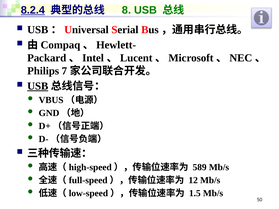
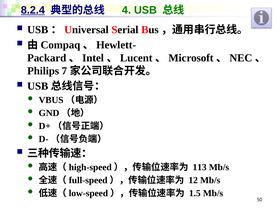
8: 8 -> 4
USB at (38, 86) underline: present -> none
589: 589 -> 113
